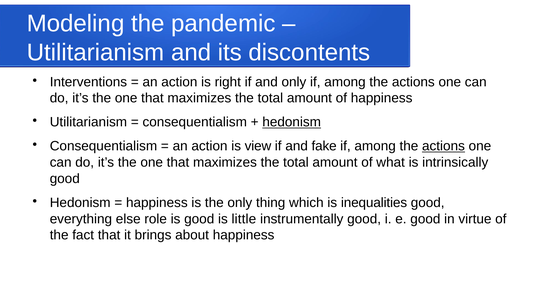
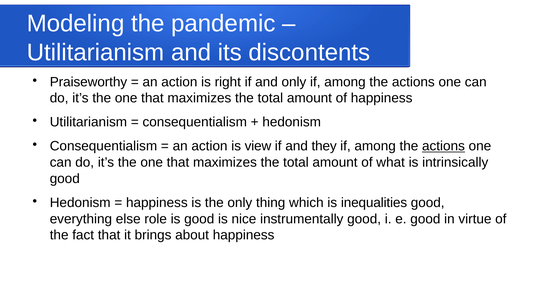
Interventions: Interventions -> Praiseworthy
hedonism at (292, 122) underline: present -> none
fake: fake -> they
little: little -> nice
